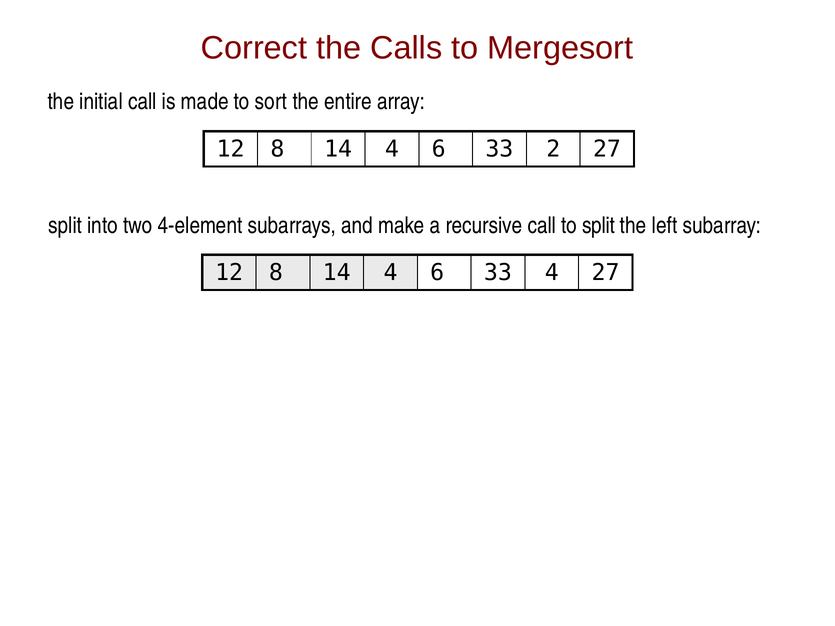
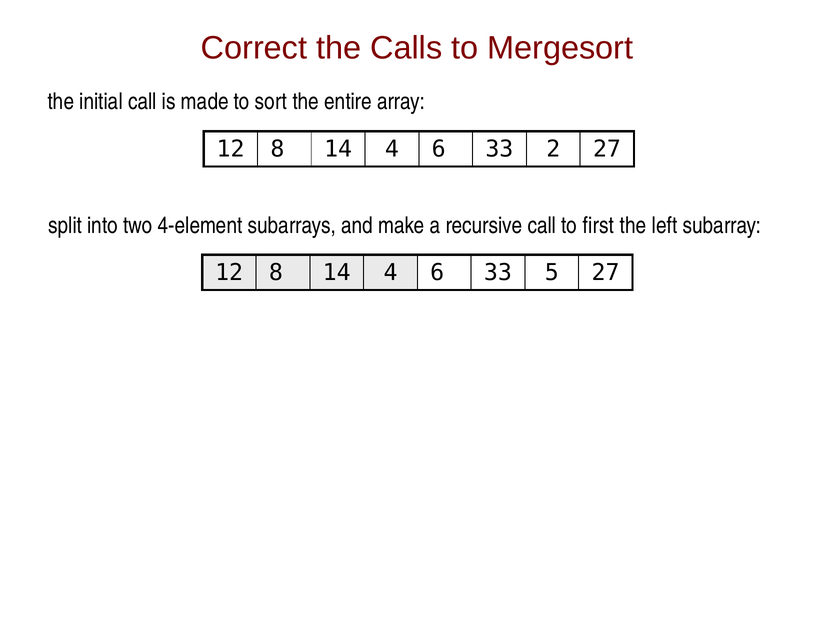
to split: split -> first
33 4: 4 -> 5
